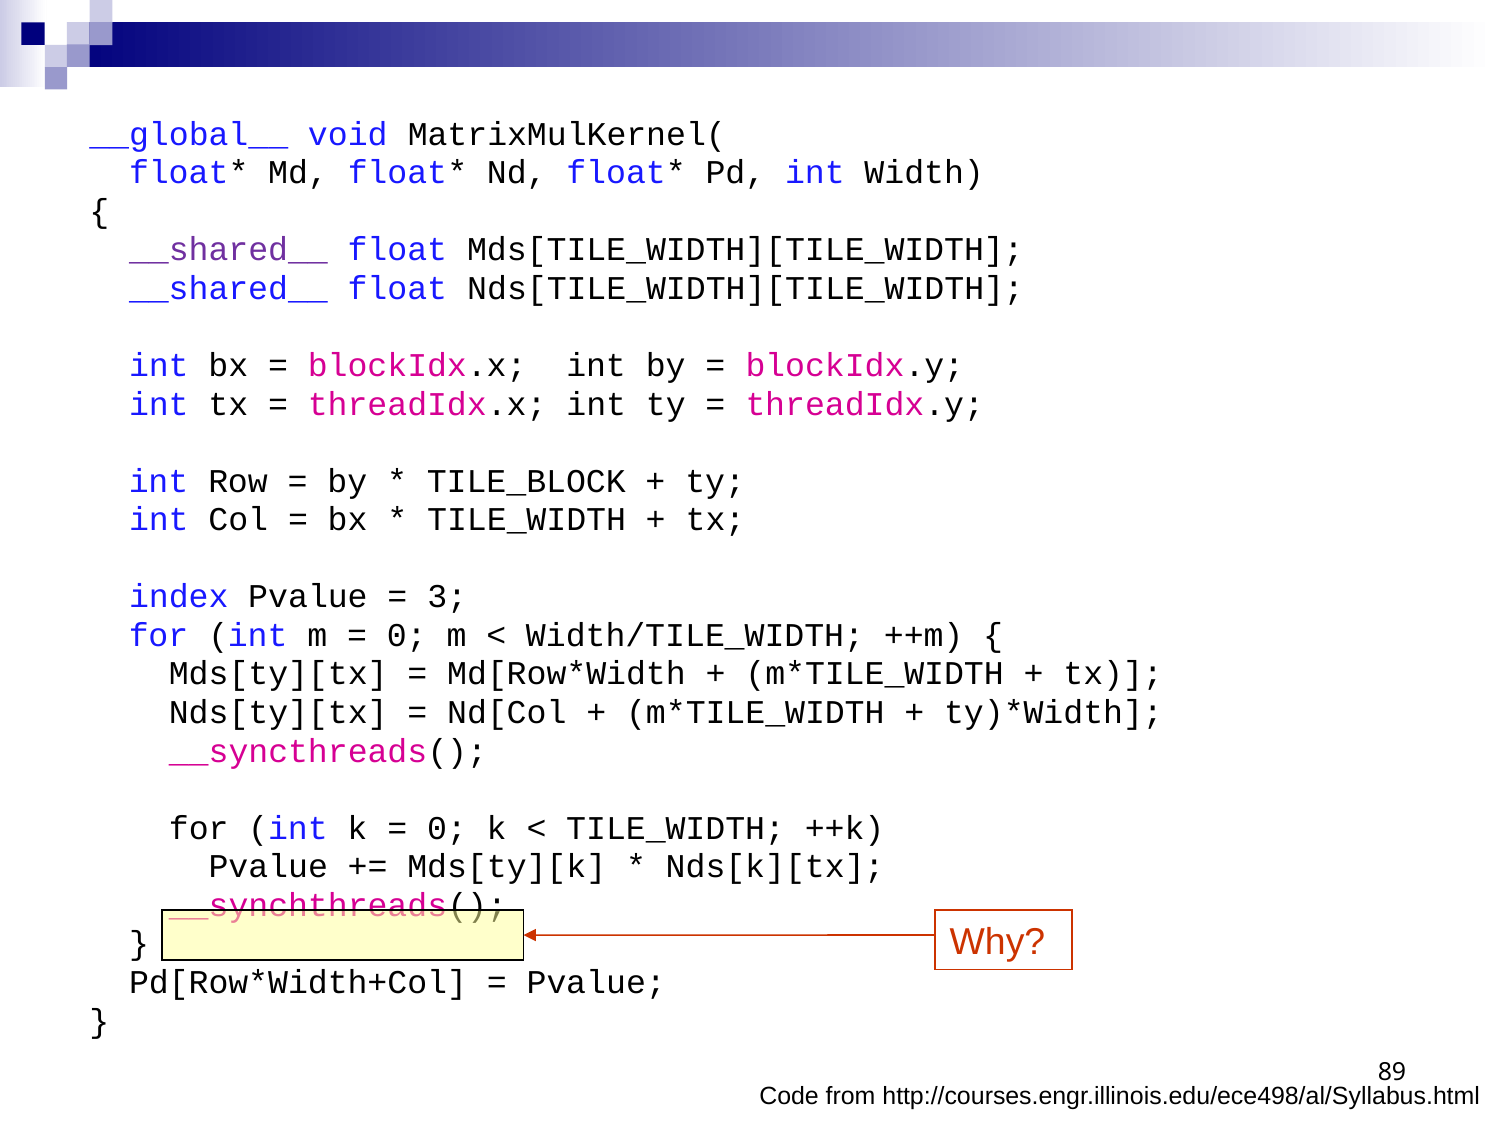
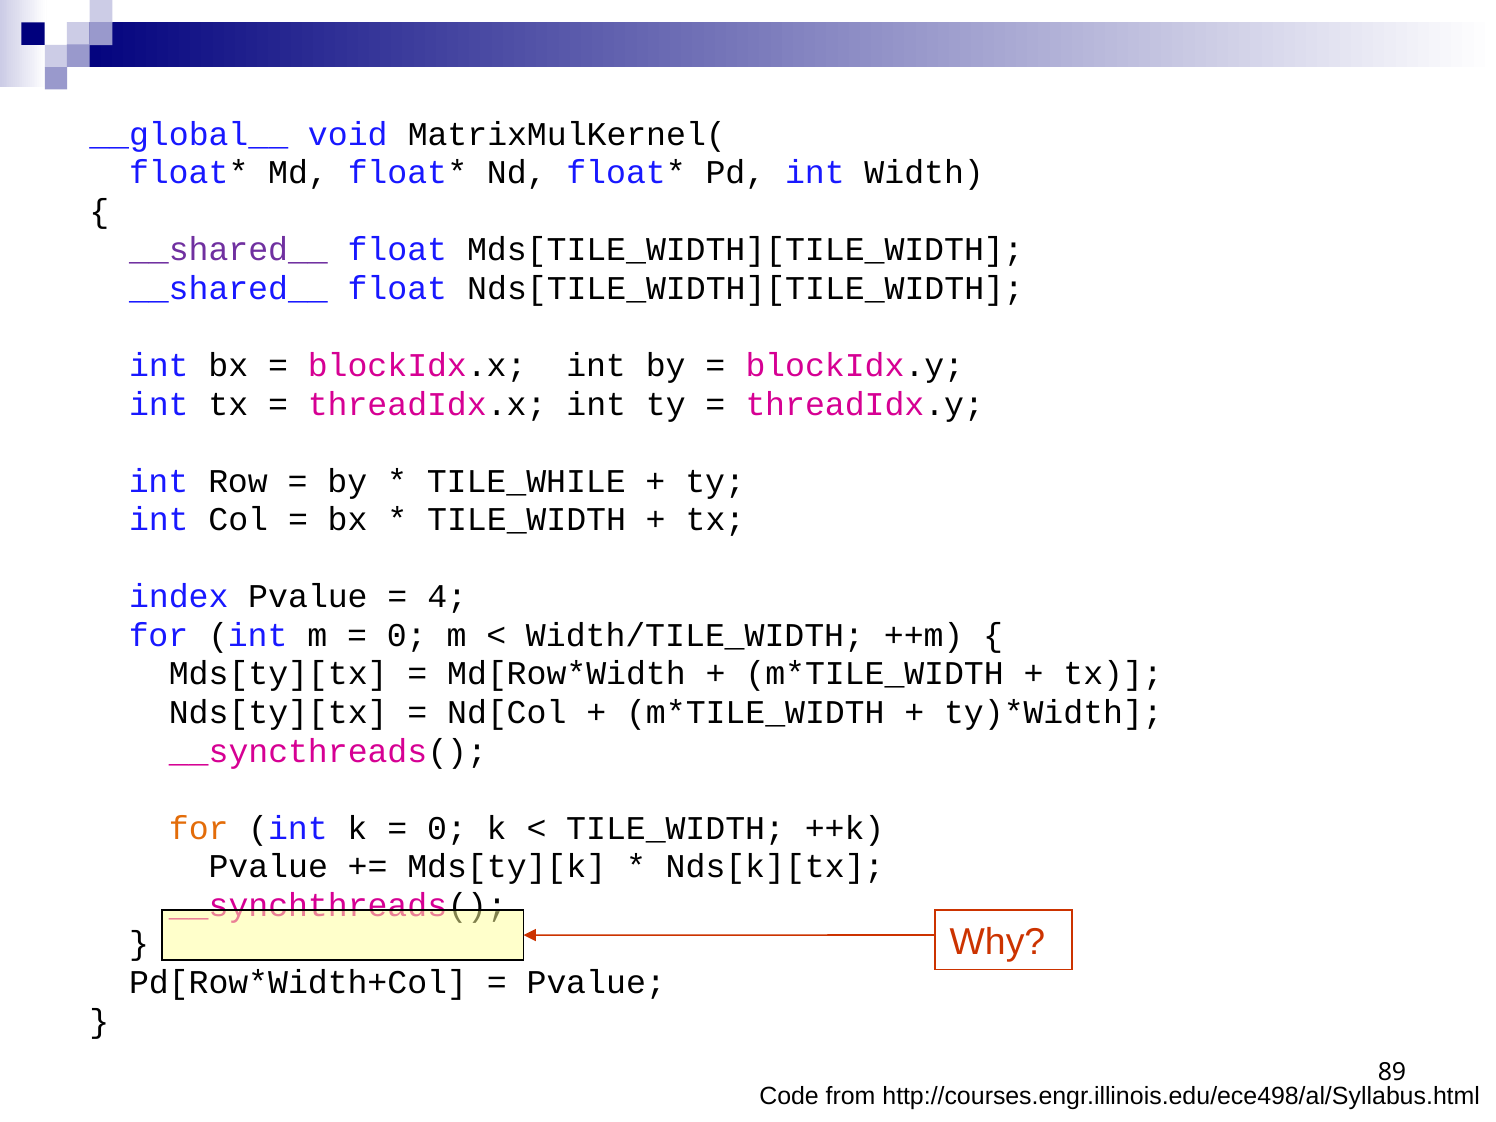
TILE_BLOCK: TILE_BLOCK -> TILE_WHILE
3: 3 -> 4
for at (199, 828) colour: black -> orange
